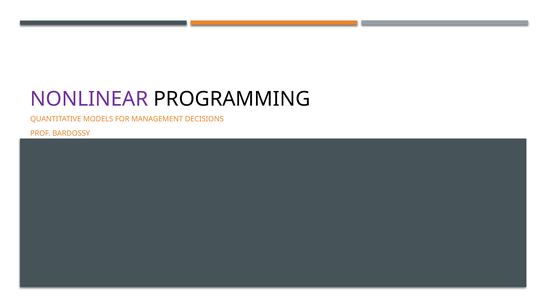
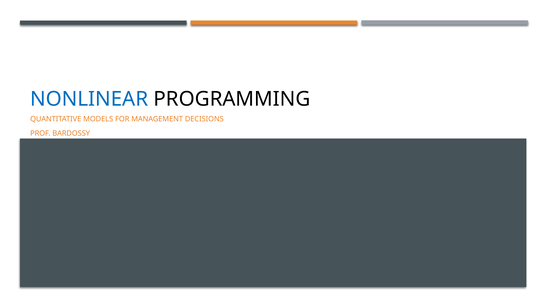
NONLINEAR colour: purple -> blue
